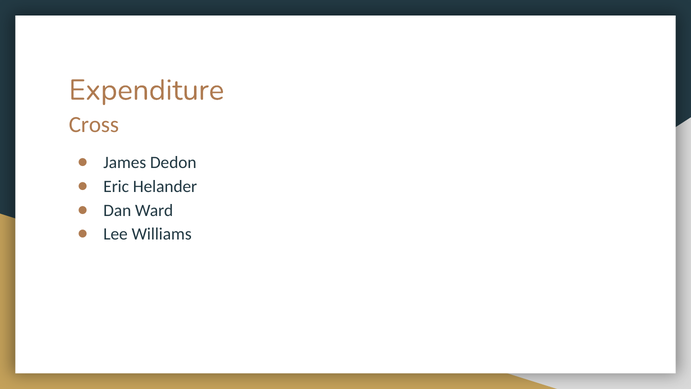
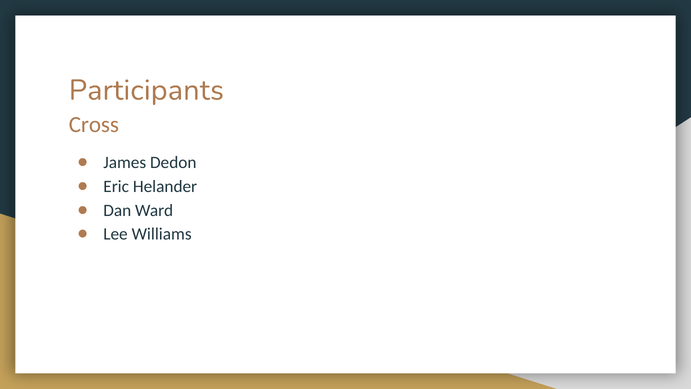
Expenditure: Expenditure -> Participants
